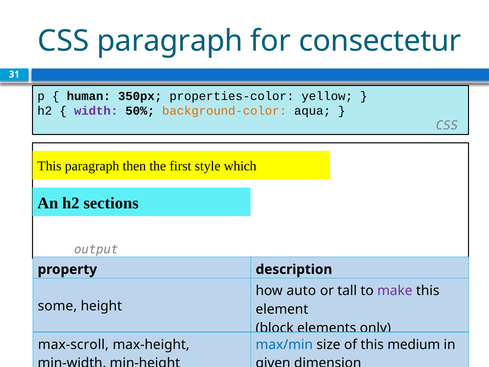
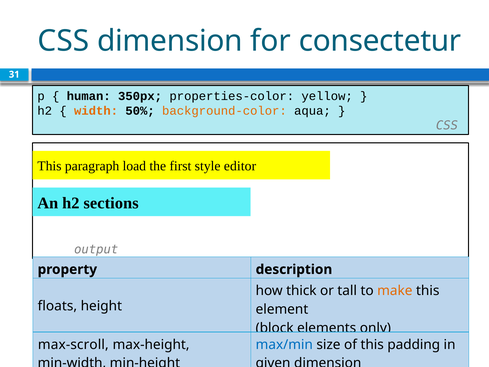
CSS paragraph: paragraph -> dimension
width colour: purple -> orange
then: then -> load
which: which -> editor
auto: auto -> thick
make colour: purple -> orange
some: some -> floats
medium: medium -> padding
